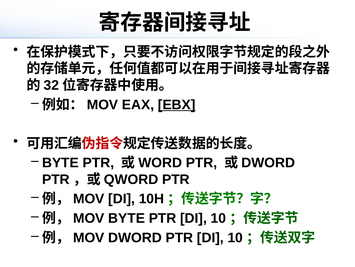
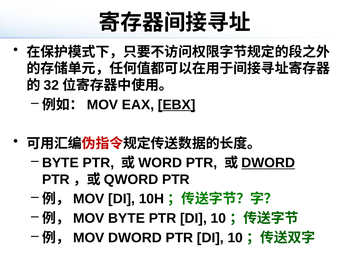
DWORD at (268, 162) underline: none -> present
